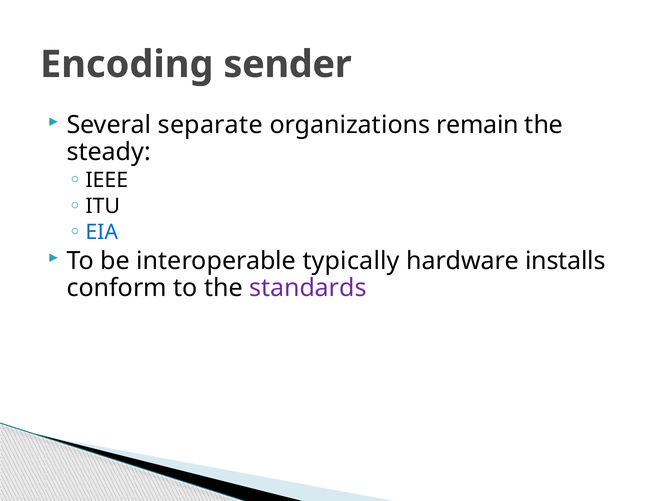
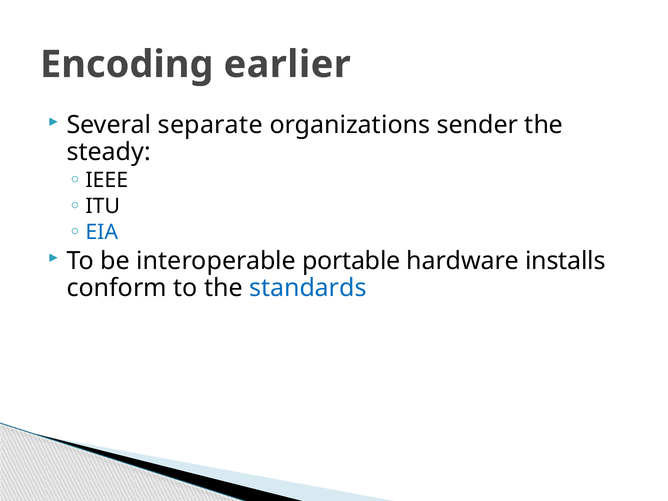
sender: sender -> earlier
remain: remain -> sender
typically: typically -> portable
standards colour: purple -> blue
